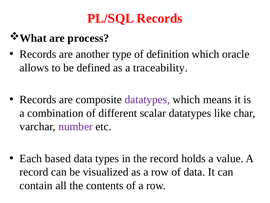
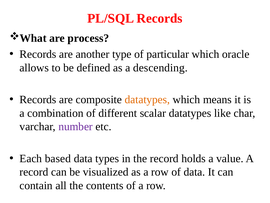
definition: definition -> particular
traceability: traceability -> descending
datatypes at (147, 99) colour: purple -> orange
